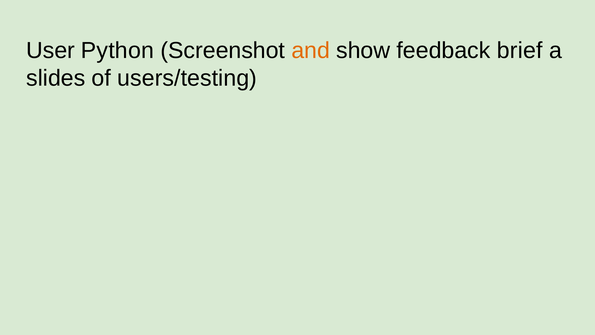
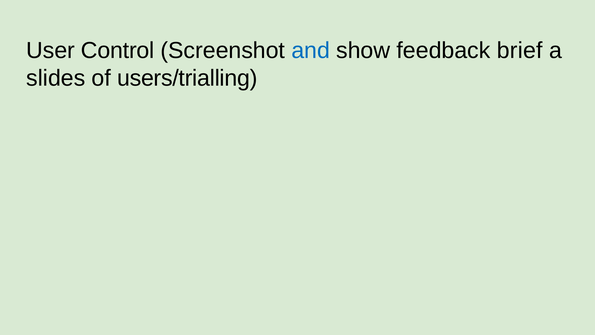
Python: Python -> Control
and colour: orange -> blue
users/testing: users/testing -> users/trialling
